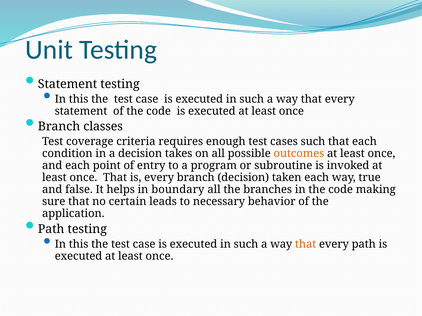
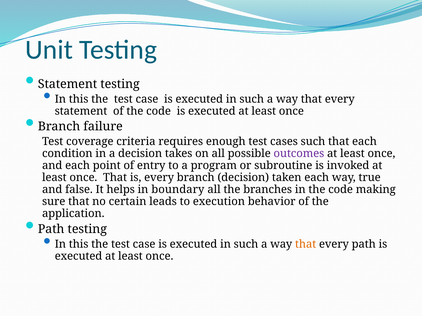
classes: classes -> failure
outcomes colour: orange -> purple
necessary: necessary -> execution
